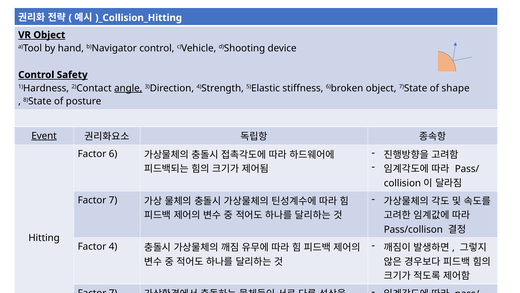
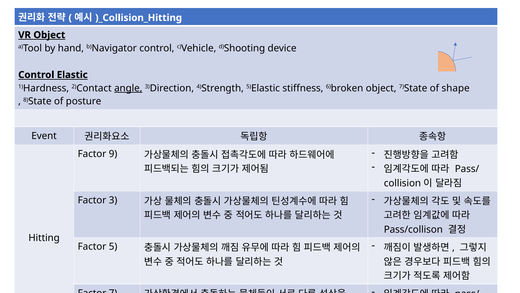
Safety: Safety -> Elastic
Event underline: present -> none
6: 6 -> 9
7 at (113, 200): 7 -> 3
4: 4 -> 5
